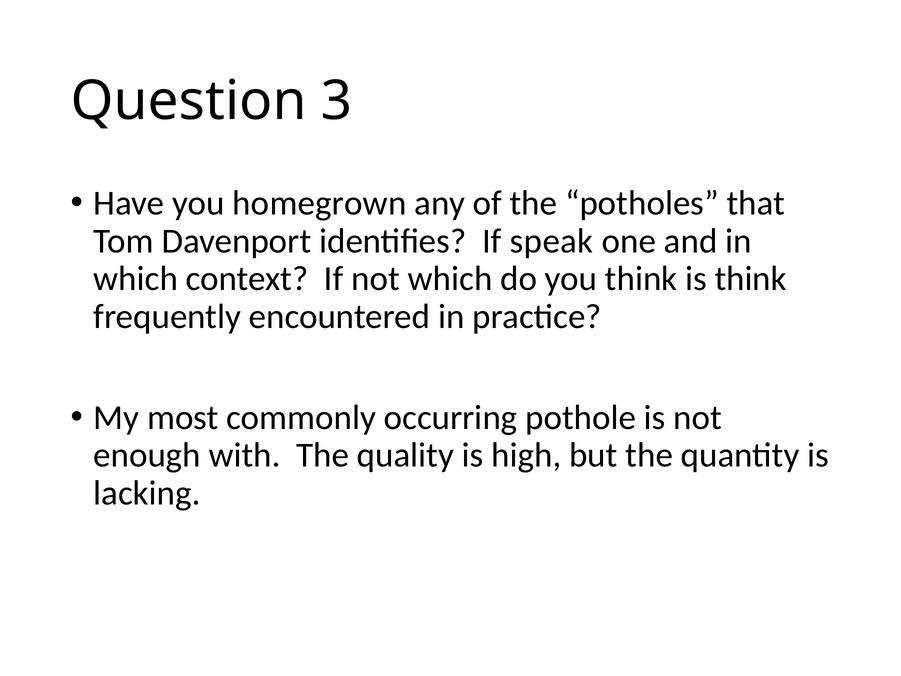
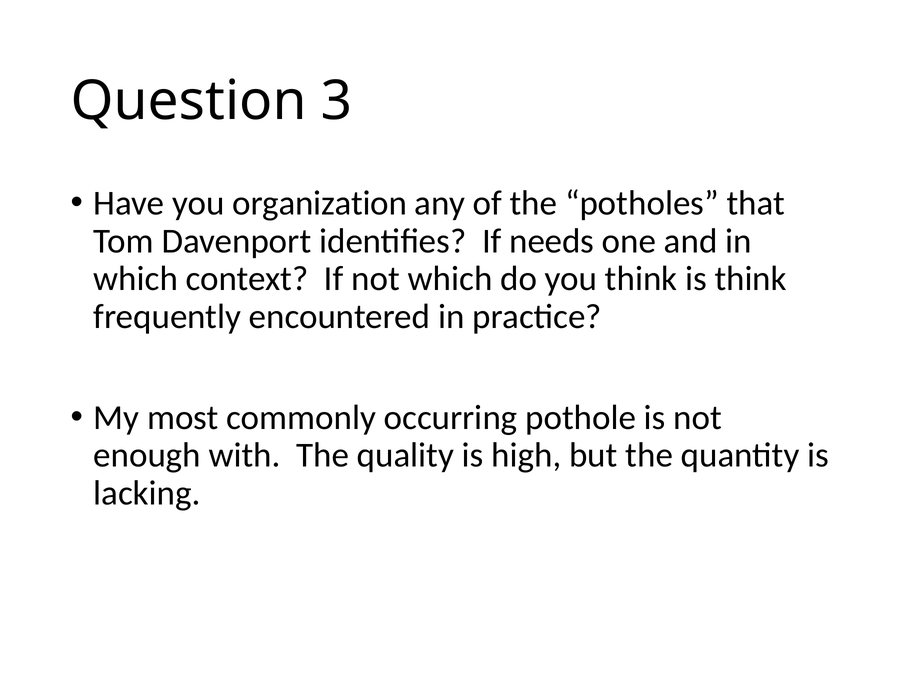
homegrown: homegrown -> organization
speak: speak -> needs
